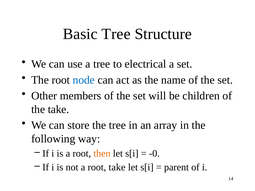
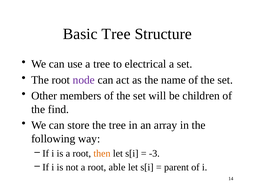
node colour: blue -> purple
the take: take -> find
-0: -0 -> -3
root take: take -> able
